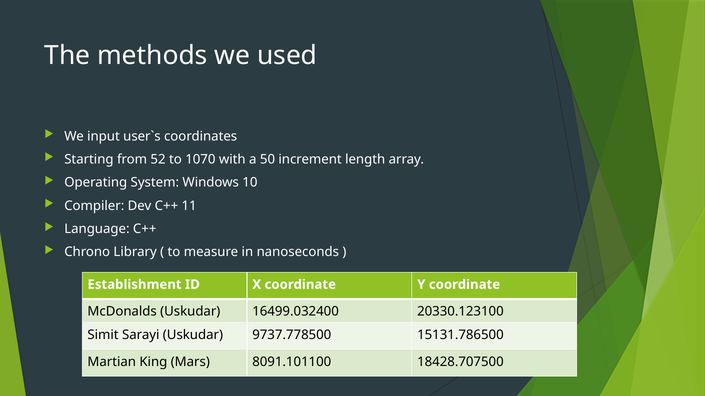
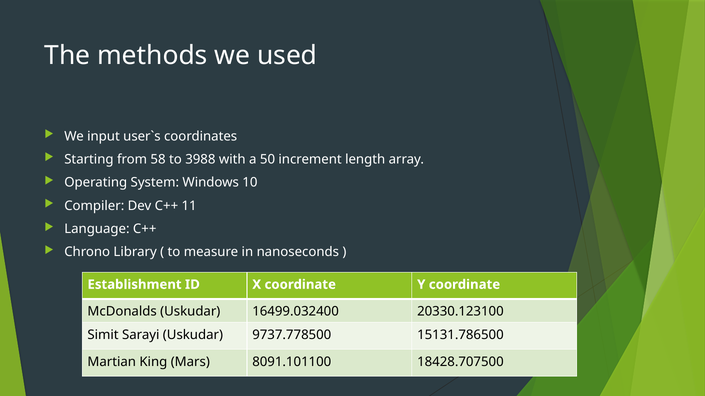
52: 52 -> 58
1070: 1070 -> 3988
